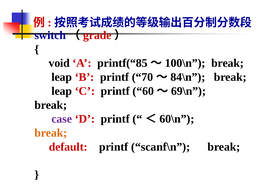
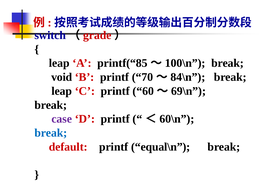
void at (59, 63): void -> leap
leap at (62, 77): leap -> void
break at (51, 133) colour: orange -> blue
scanf\n: scanf\n -> equal\n
